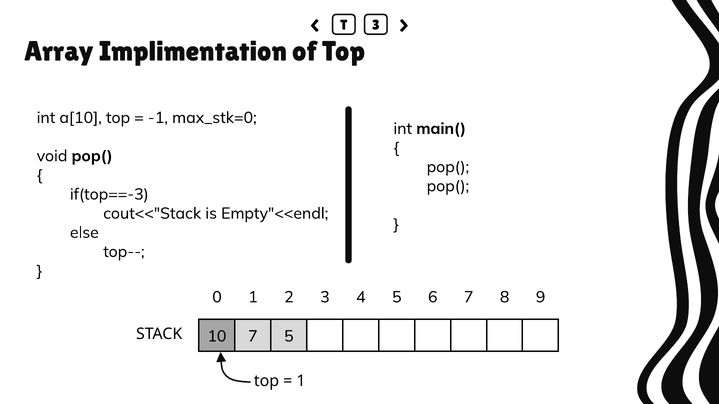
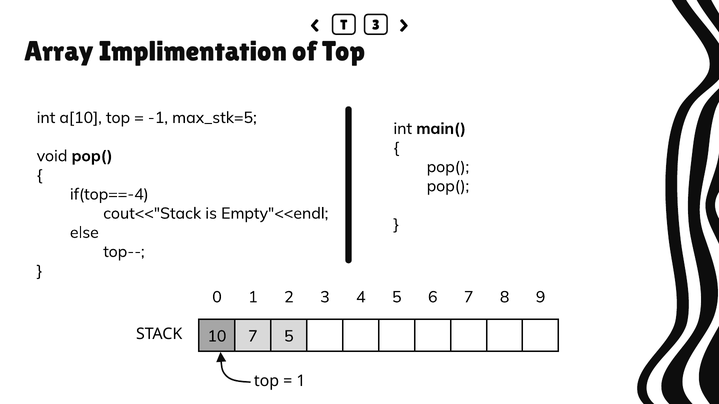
max_stk=0: max_stk=0 -> max_stk=5
if(top==-3: if(top==-3 -> if(top==-4
